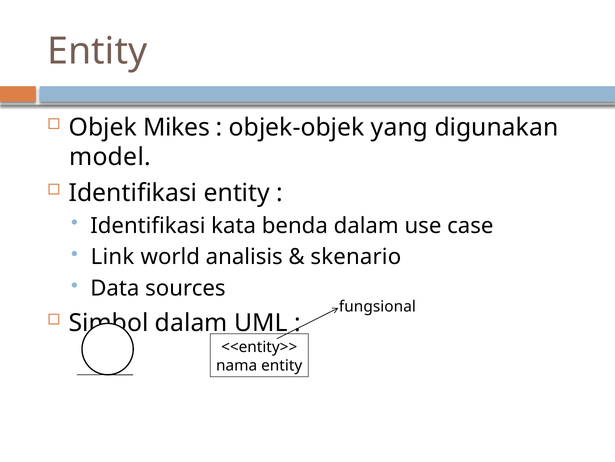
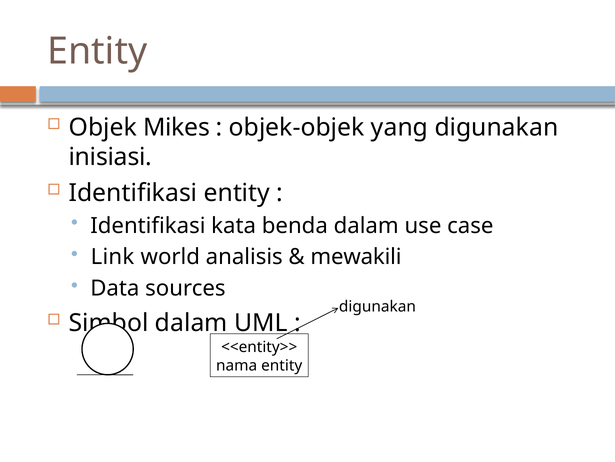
model: model -> inisiasi
skenario: skenario -> mewakili
fungsional at (377, 306): fungsional -> digunakan
